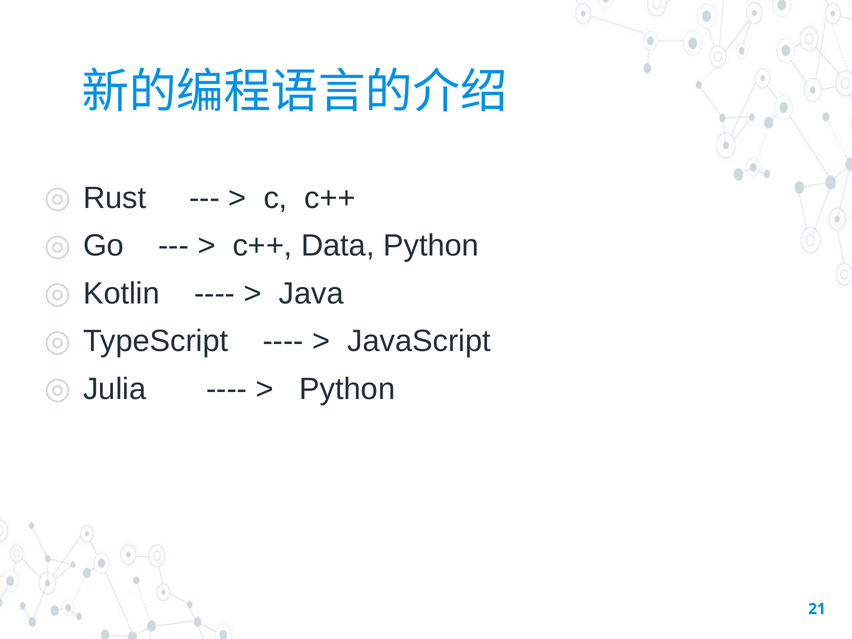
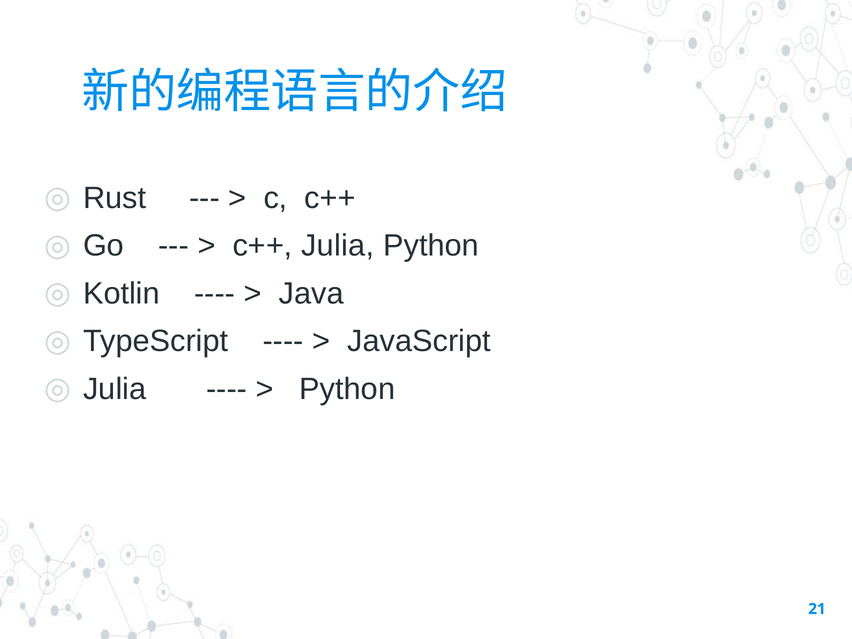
c++ Data: Data -> Julia
